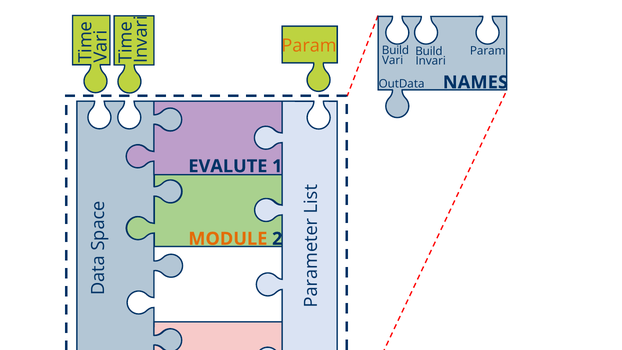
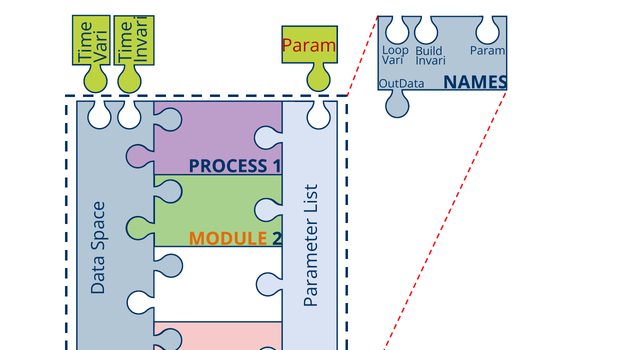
Param at (309, 46) colour: orange -> red
Build at (395, 50): Build -> Loop
EVALUTE: EVALUTE -> PROCESS
